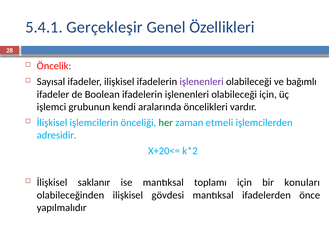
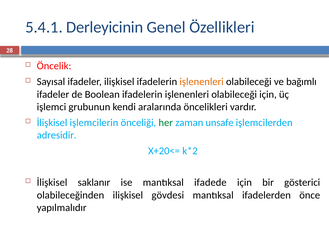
Gerçekleşir: Gerçekleşir -> Derleyicinin
işlenenleri at (202, 82) colour: purple -> orange
etmeli: etmeli -> unsafe
toplamı: toplamı -> ifadede
konuları: konuları -> gösterici
